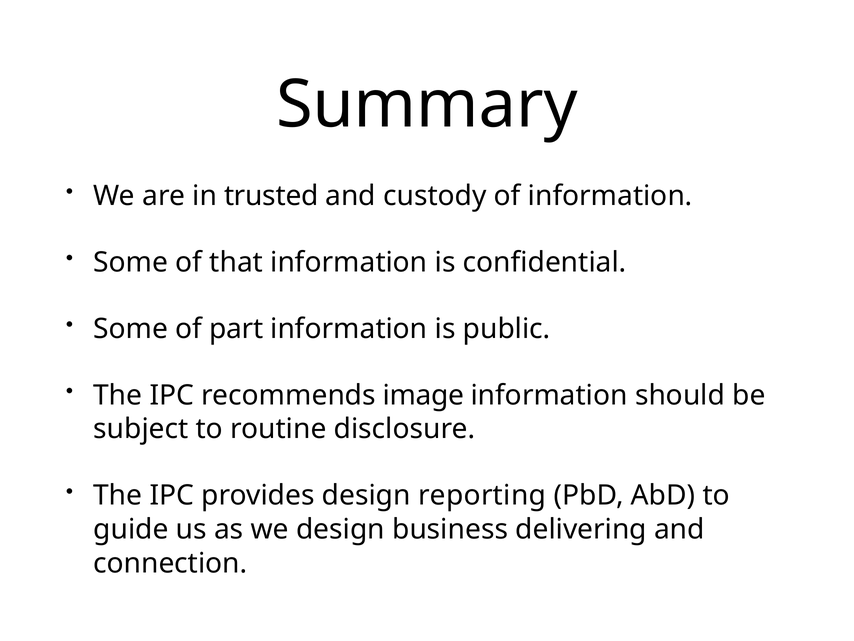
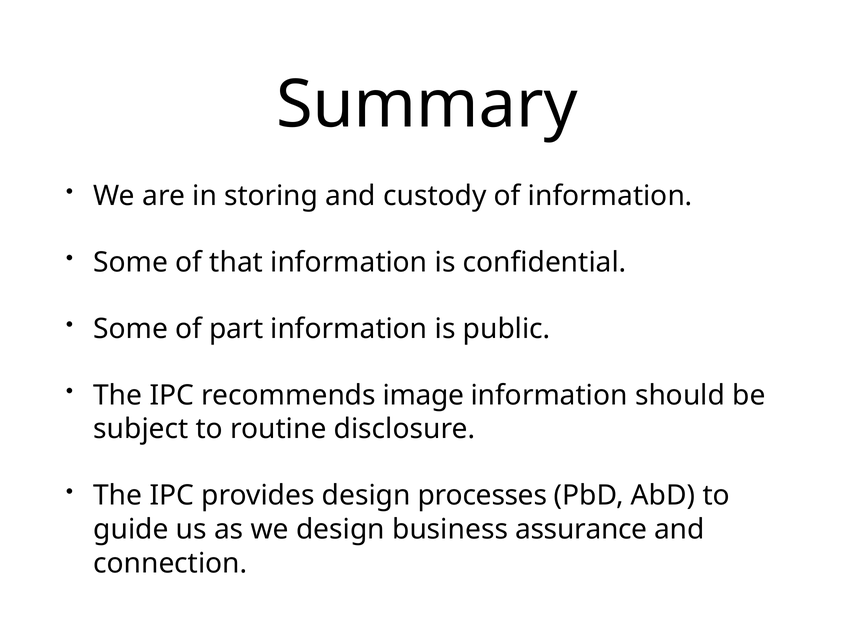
trusted: trusted -> storing
reporting: reporting -> processes
delivering: delivering -> assurance
